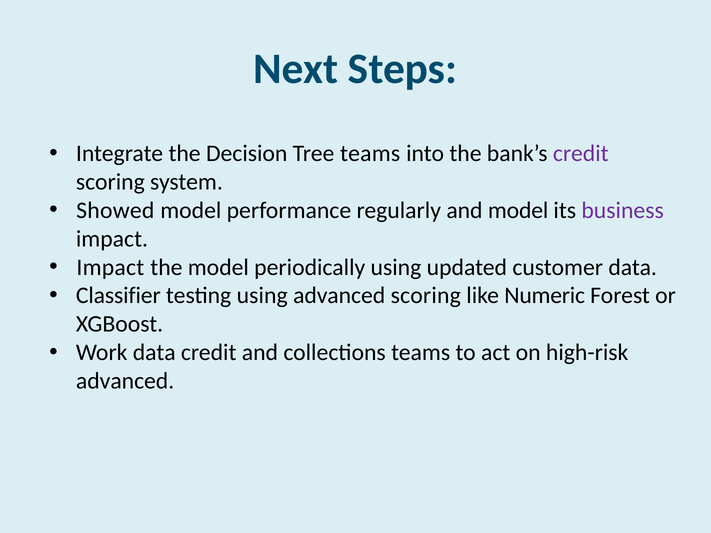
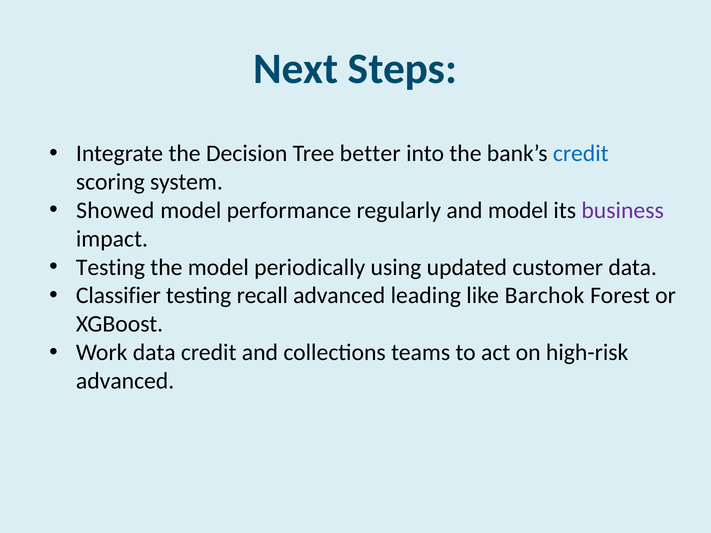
Tree teams: teams -> better
credit at (581, 154) colour: purple -> blue
Impact at (110, 267): Impact -> Testing
testing using: using -> recall
advanced scoring: scoring -> leading
Numeric: Numeric -> Barchok
